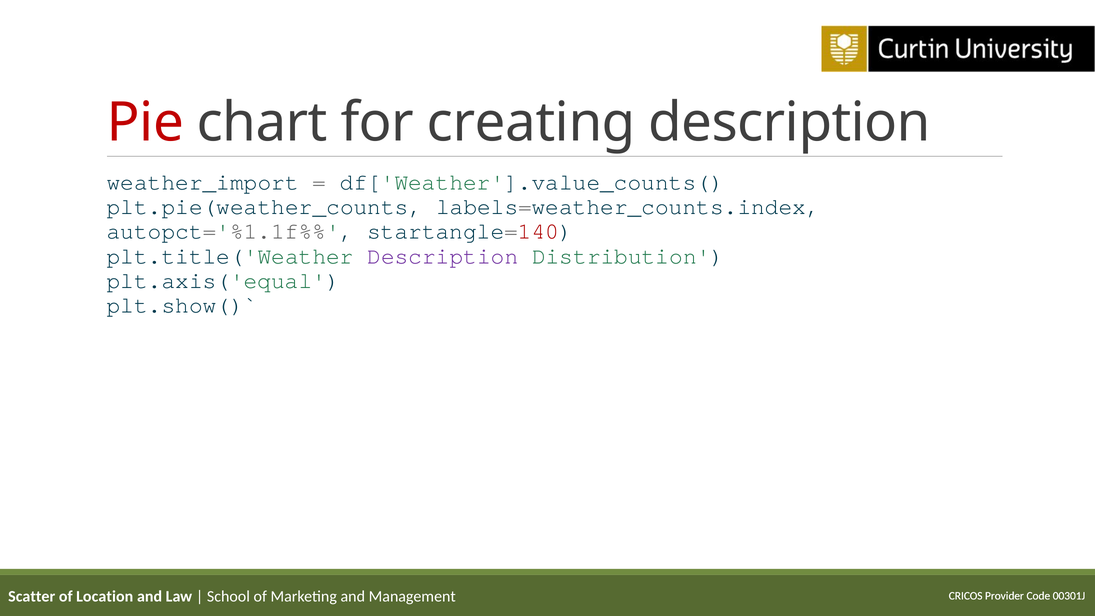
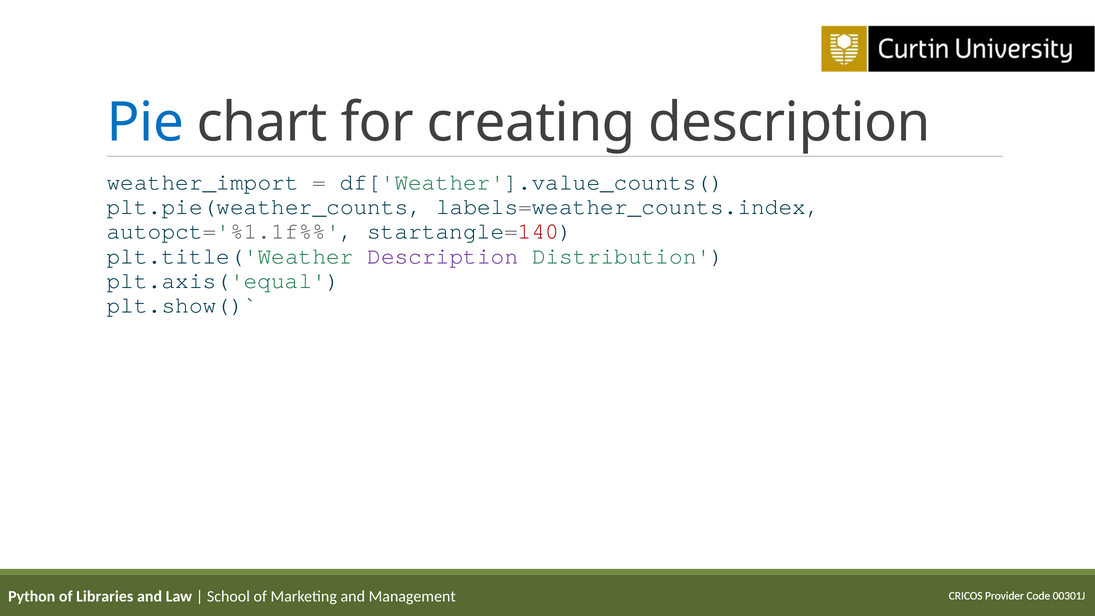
Pie colour: red -> blue
Scatter: Scatter -> Python
Location: Location -> Libraries
